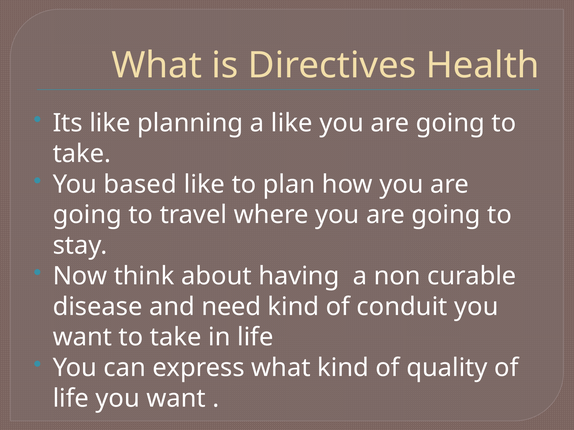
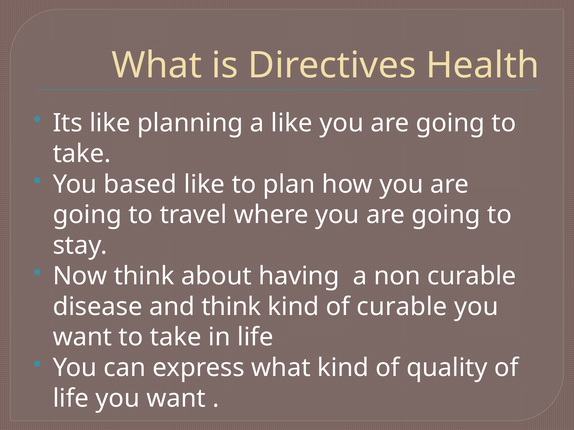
and need: need -> think
of conduit: conduit -> curable
